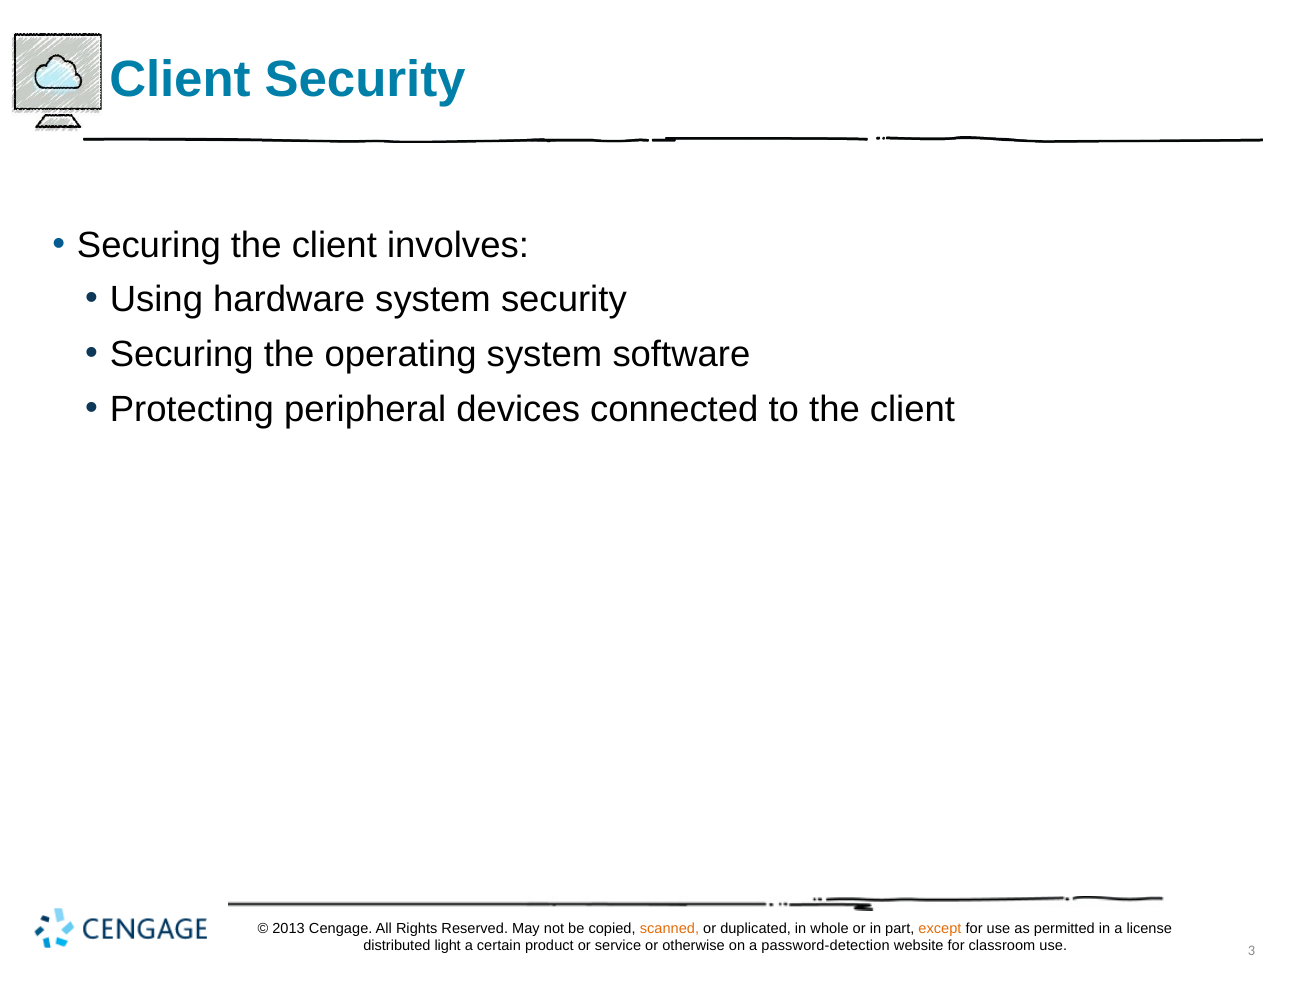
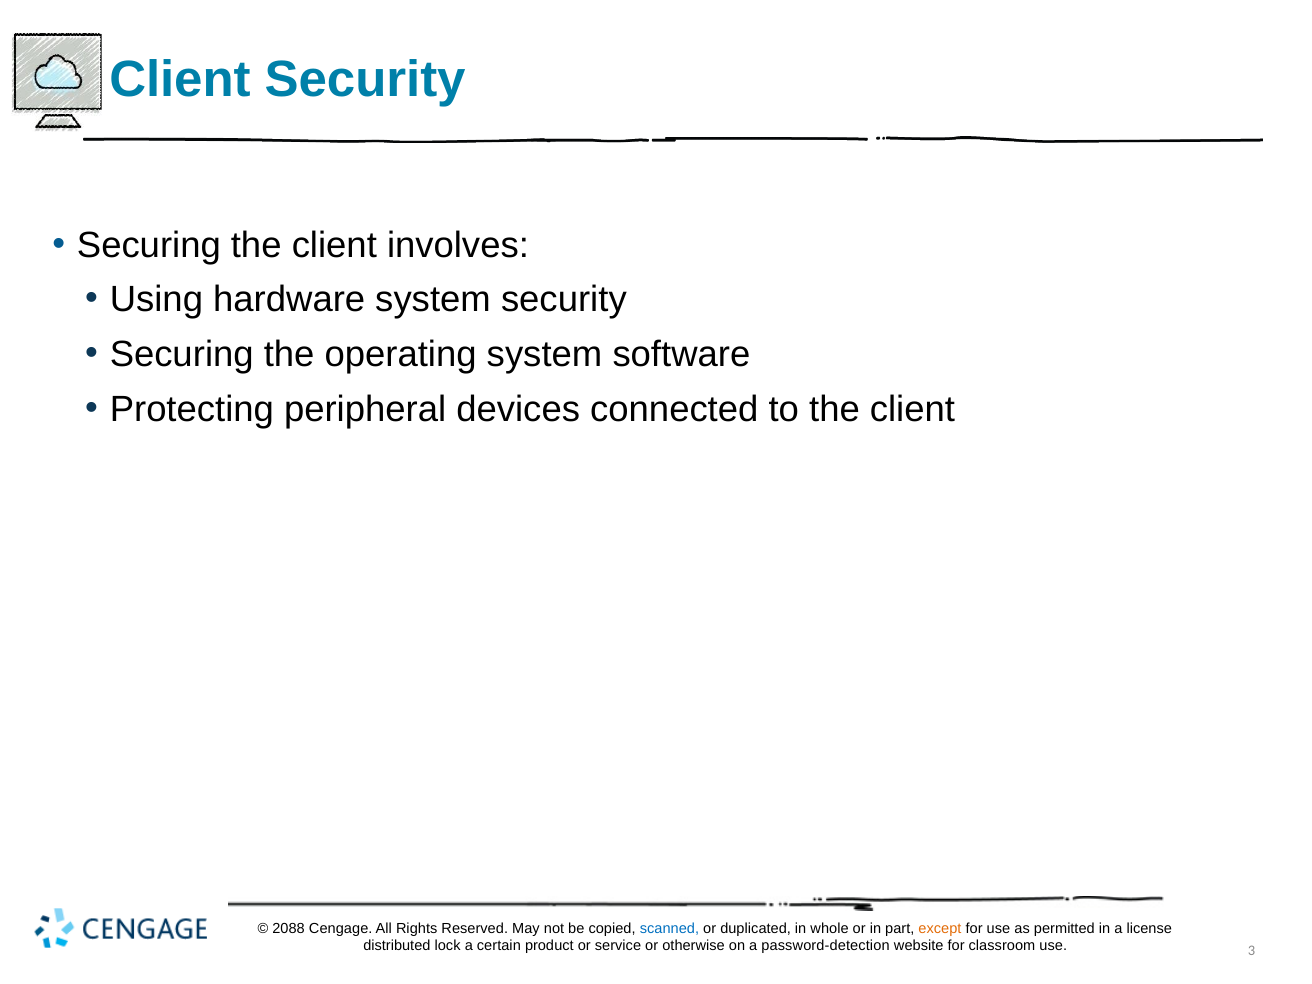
2013: 2013 -> 2088
scanned colour: orange -> blue
light: light -> lock
